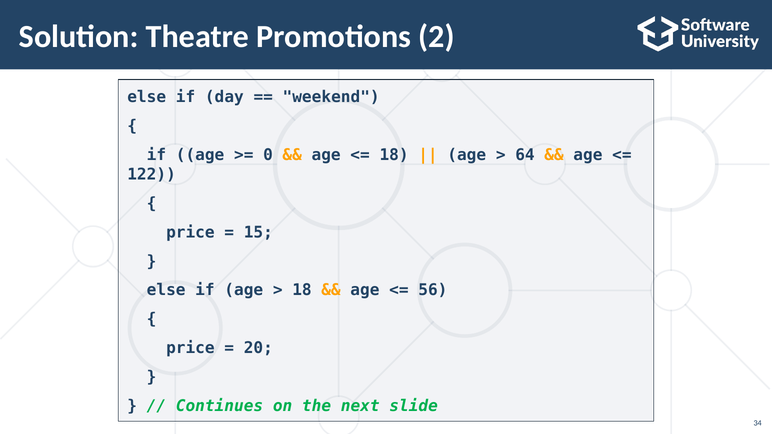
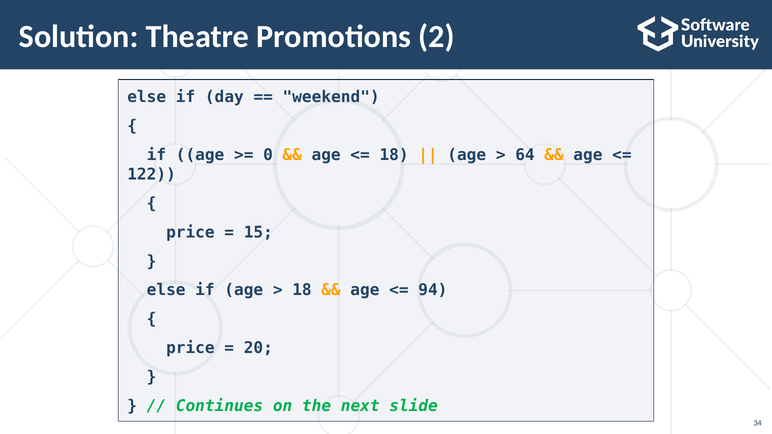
56: 56 -> 94
